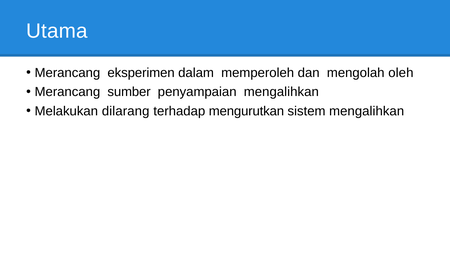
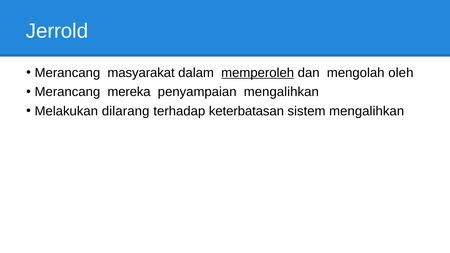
Utama: Utama -> Jerrold
eksperimen: eksperimen -> masyarakat
memperoleh underline: none -> present
sumber: sumber -> mereka
mengurutkan: mengurutkan -> keterbatasan
